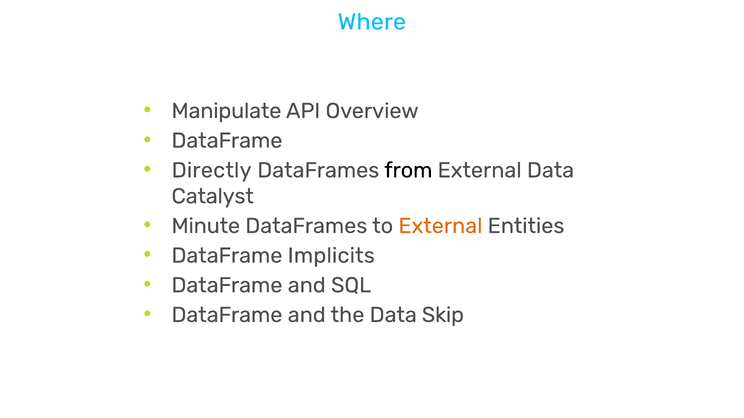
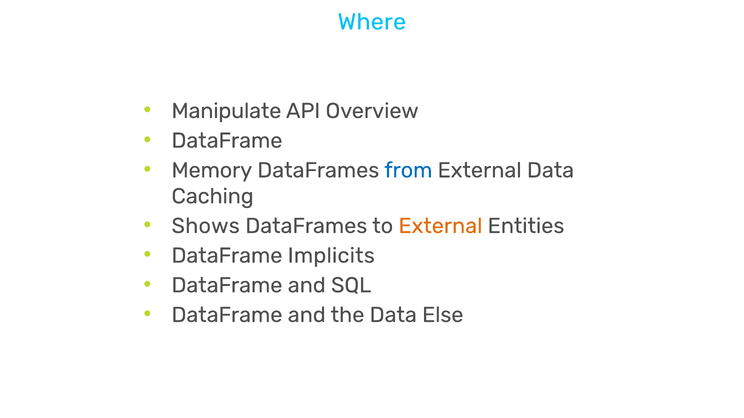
Directly: Directly -> Memory
from colour: black -> blue
Catalyst: Catalyst -> Caching
Minute: Minute -> Shows
Skip: Skip -> Else
